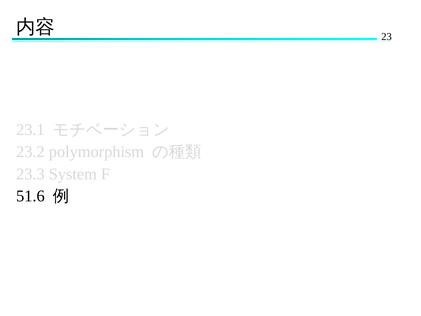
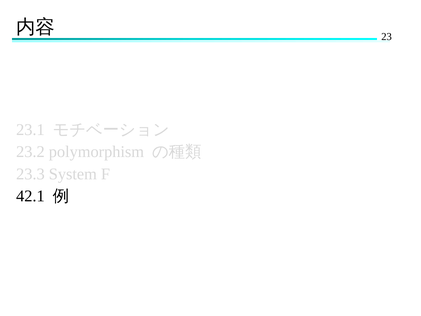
51.6: 51.6 -> 42.1
